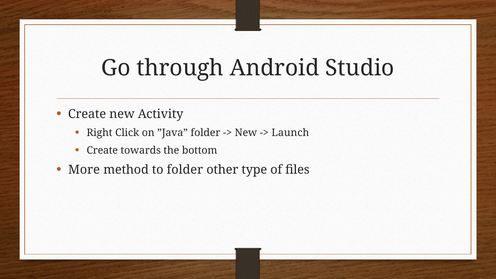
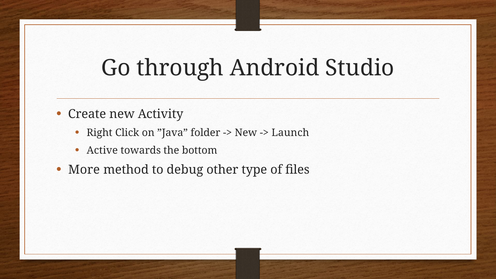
Create at (102, 150): Create -> Active
to folder: folder -> debug
